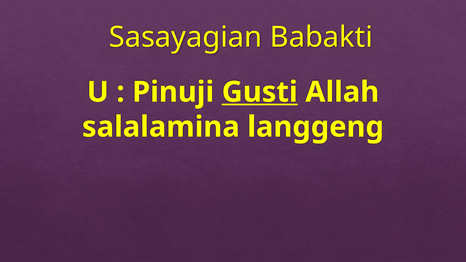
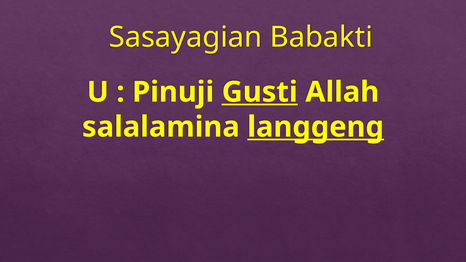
langgeng underline: none -> present
